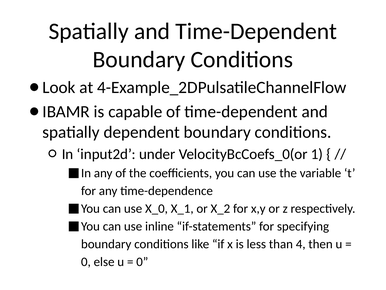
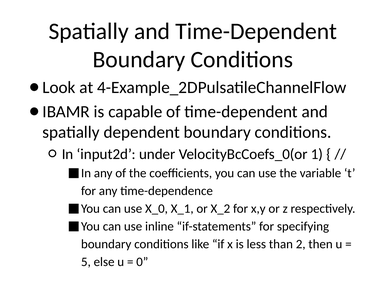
4: 4 -> 2
0 at (86, 262): 0 -> 5
